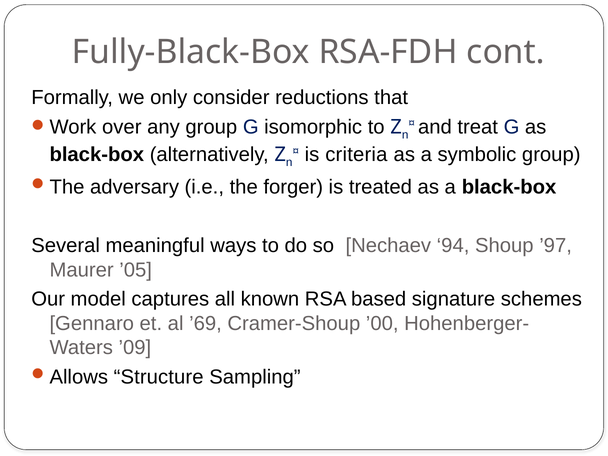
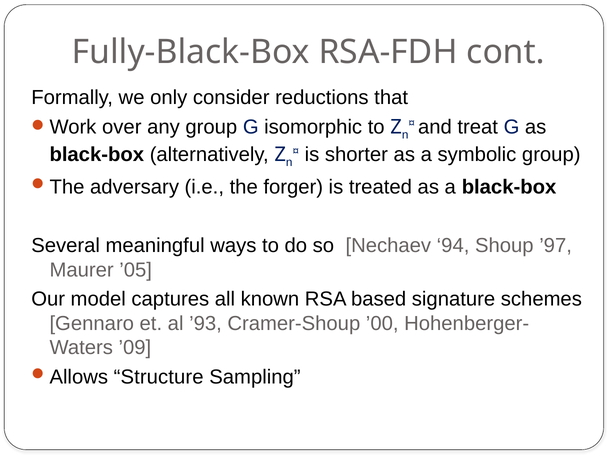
criteria: criteria -> shorter
’69: ’69 -> ’93
